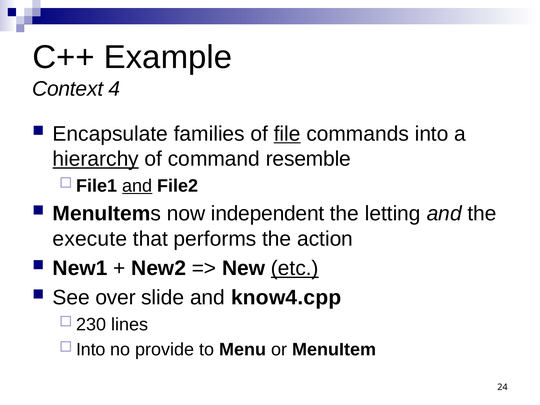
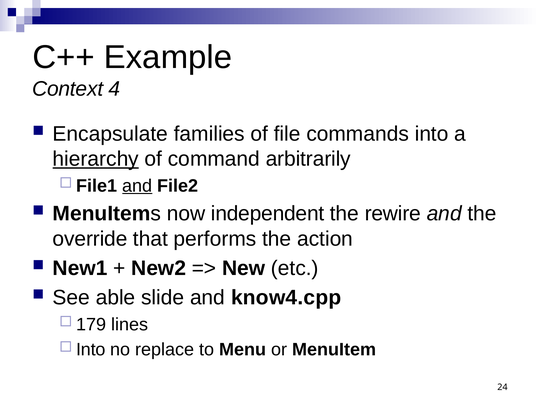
file underline: present -> none
resemble: resemble -> arbitrarily
letting: letting -> rewire
execute: execute -> override
etc underline: present -> none
over: over -> able
230: 230 -> 179
provide: provide -> replace
